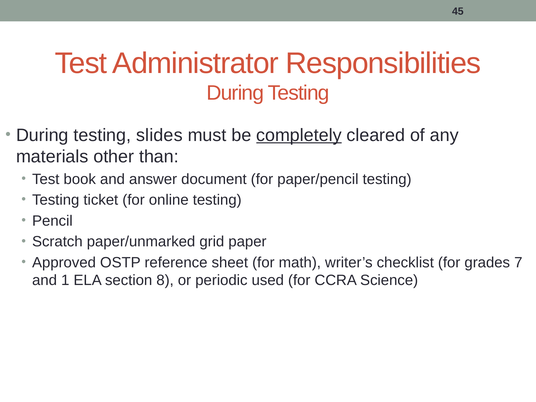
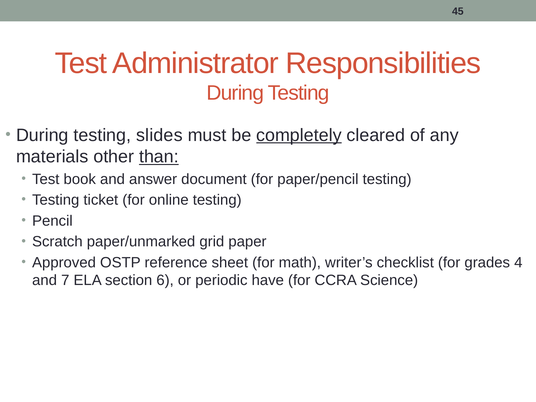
than underline: none -> present
7: 7 -> 4
1: 1 -> 7
8: 8 -> 6
used: used -> have
